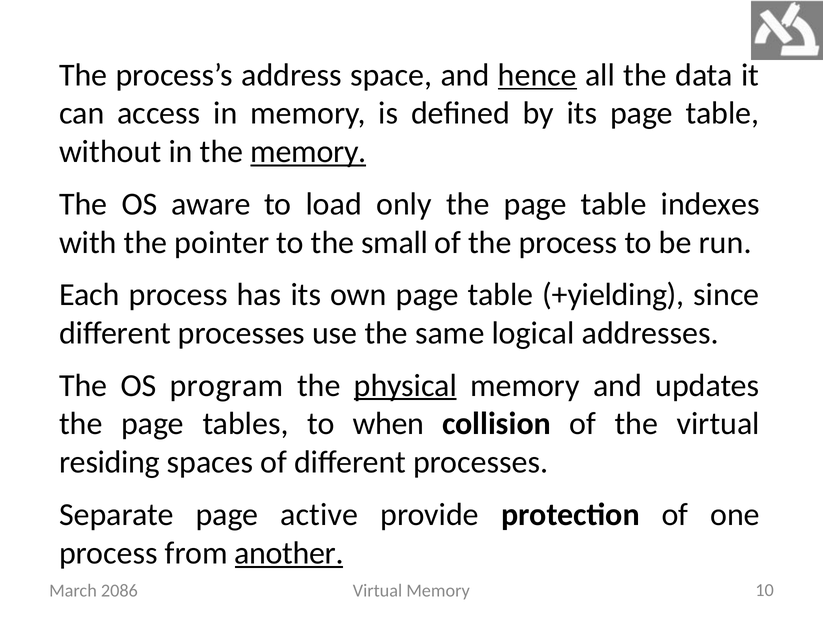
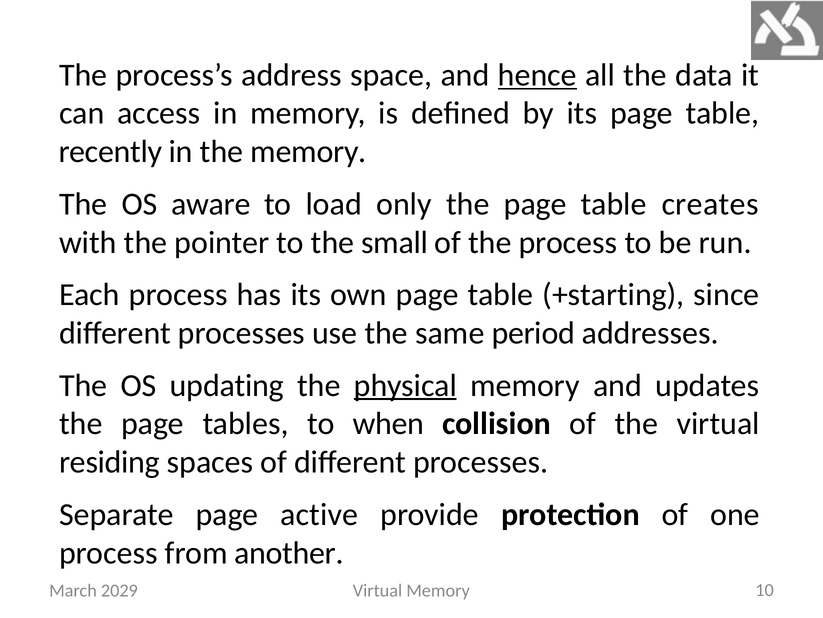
without: without -> recently
memory at (308, 152) underline: present -> none
indexes: indexes -> creates
+yielding: +yielding -> +starting
logical: logical -> period
program: program -> updating
another underline: present -> none
2086: 2086 -> 2029
